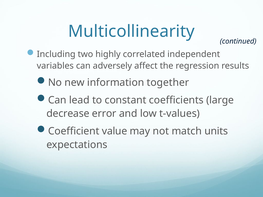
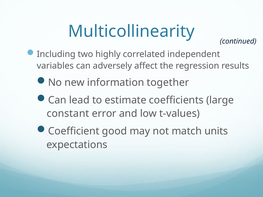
constant: constant -> estimate
decrease: decrease -> constant
value: value -> good
